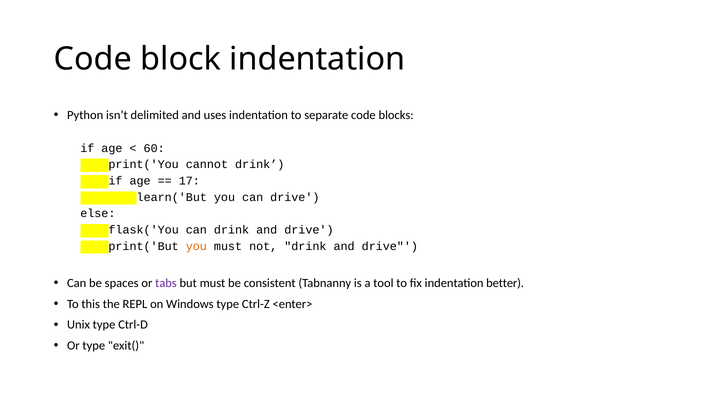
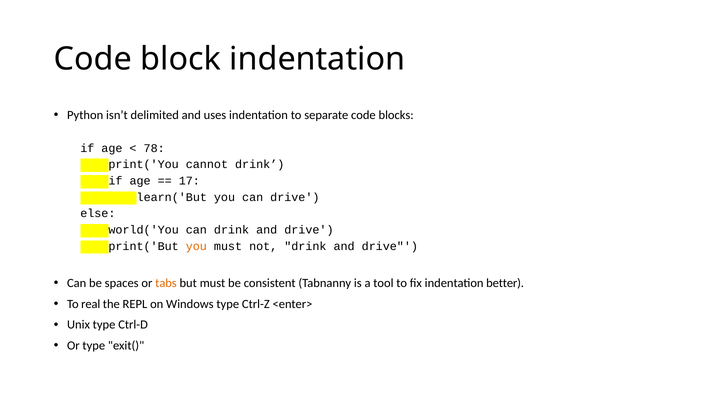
60: 60 -> 78
flask('You: flask('You -> world('You
tabs colour: purple -> orange
this: this -> real
